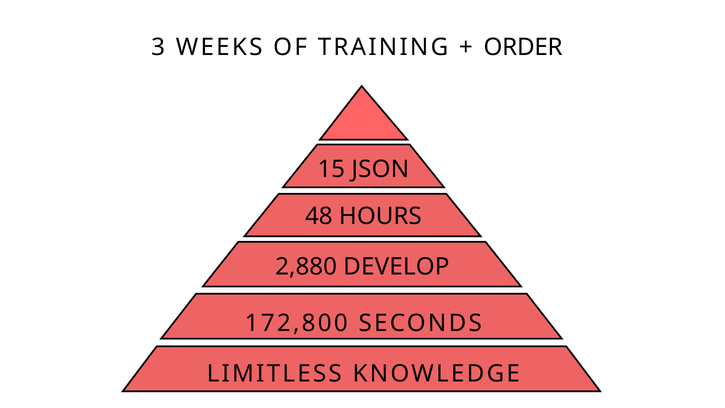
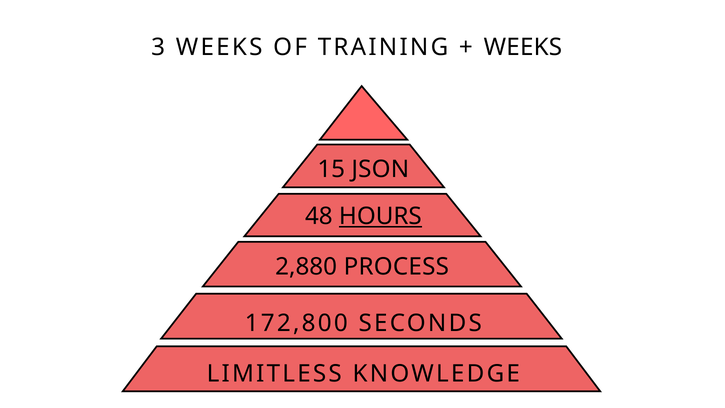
ORDER at (523, 47): ORDER -> WEEKS
HOURS underline: none -> present
DEVELOP: DEVELOP -> PROCESS
